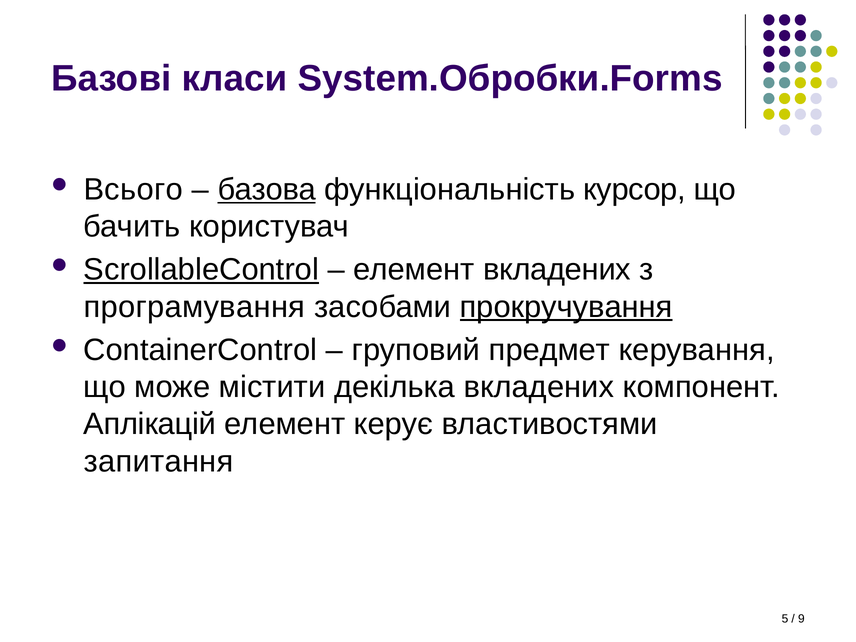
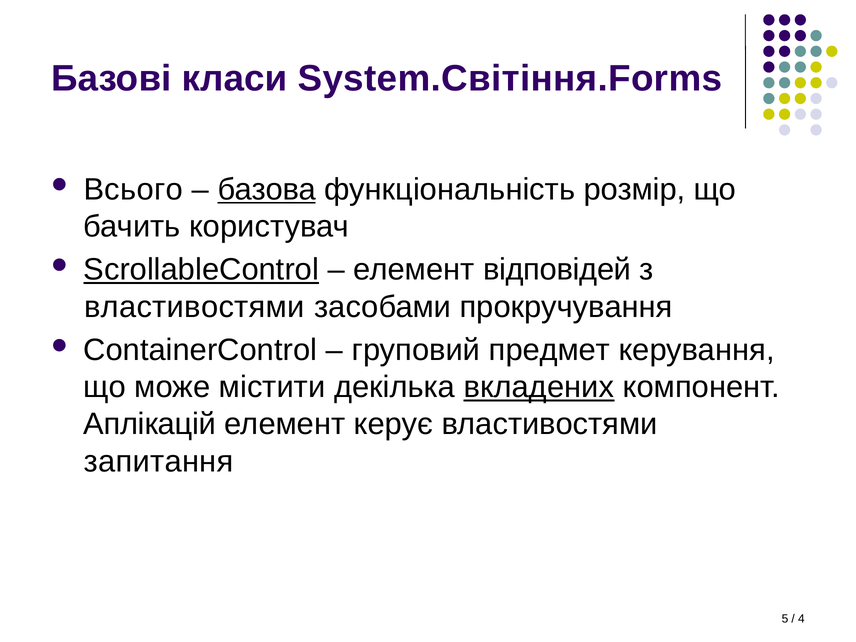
System.Обробки.Forms: System.Обробки.Forms -> System.Світіння.Forms
курсор: курсор -> розмір
елемент вкладених: вкладених -> відповідей
програмування at (194, 307): програмування -> властивостями
прокручування underline: present -> none
вкладених at (539, 387) underline: none -> present
9: 9 -> 4
